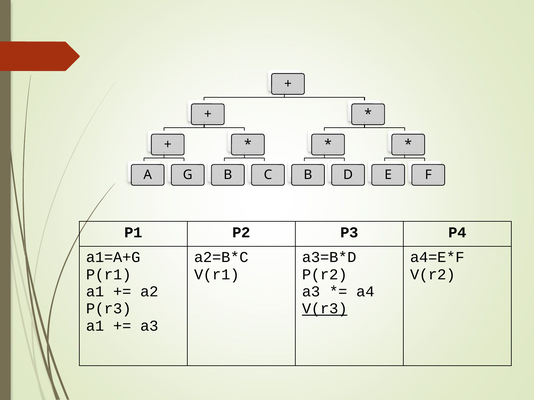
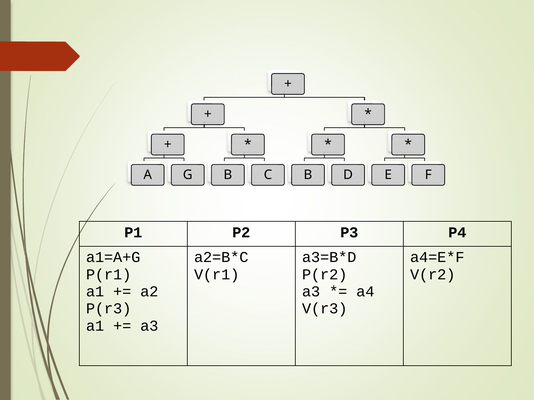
V(r3 underline: present -> none
